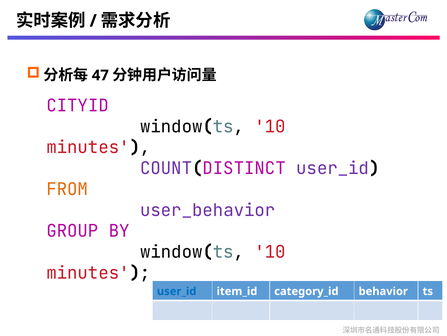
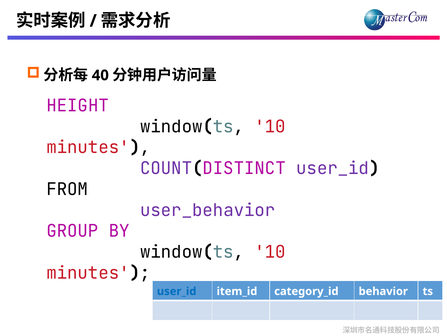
47: 47 -> 40
CITYID: CITYID -> HEIGHT
FROM colour: orange -> black
